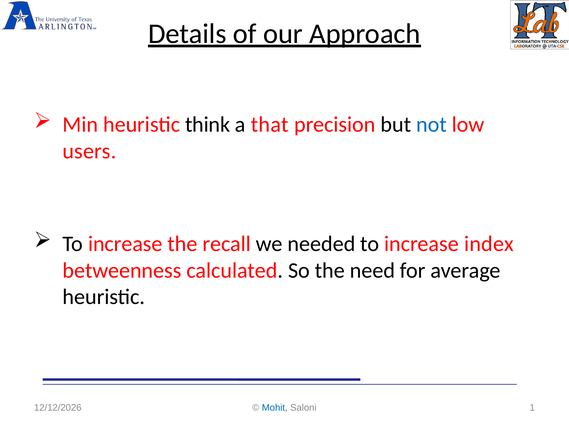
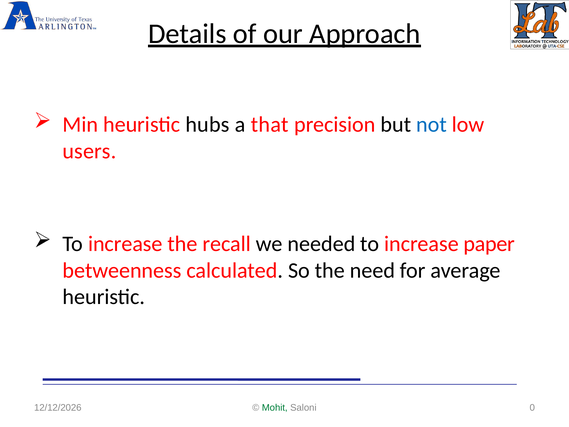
think: think -> hubs
index: index -> paper
Mohit colour: blue -> green
1: 1 -> 0
